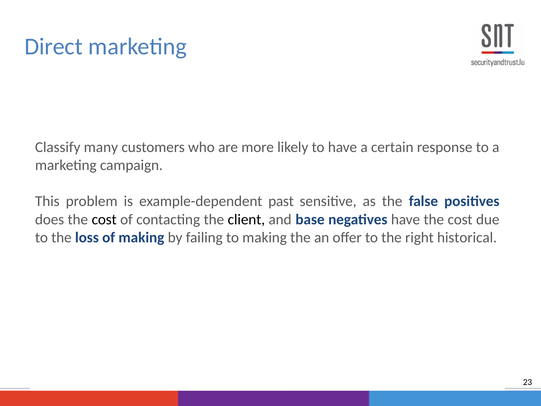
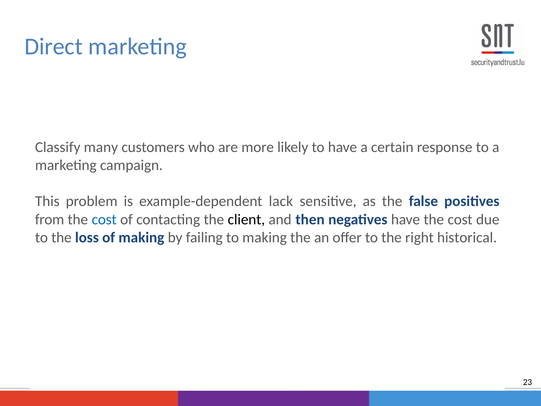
past: past -> lack
does: does -> from
cost at (104, 219) colour: black -> blue
base: base -> then
